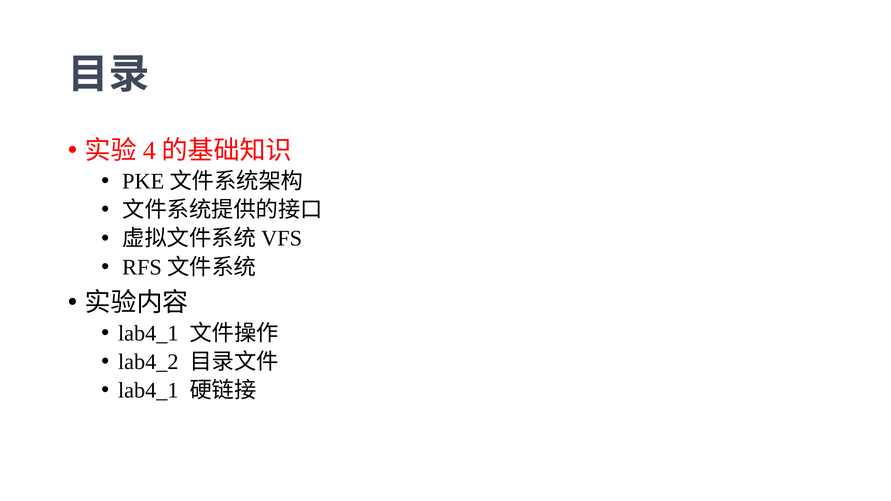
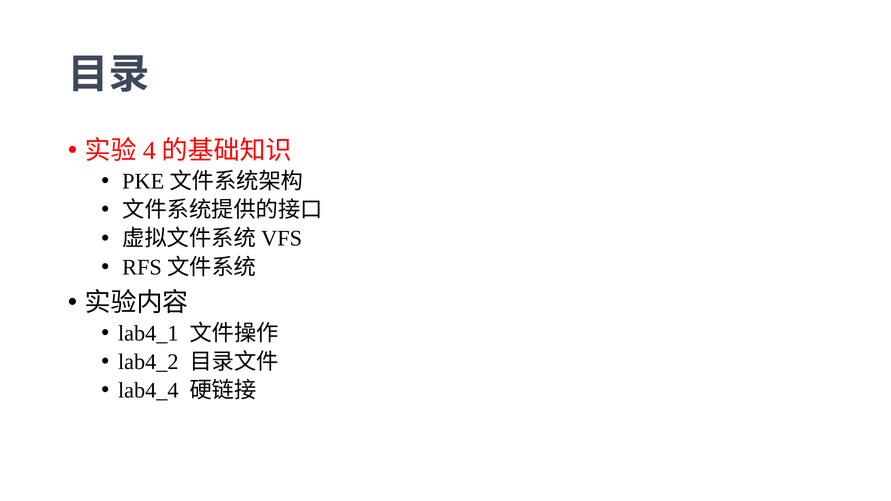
lab4_1 at (148, 391): lab4_1 -> lab4_4
